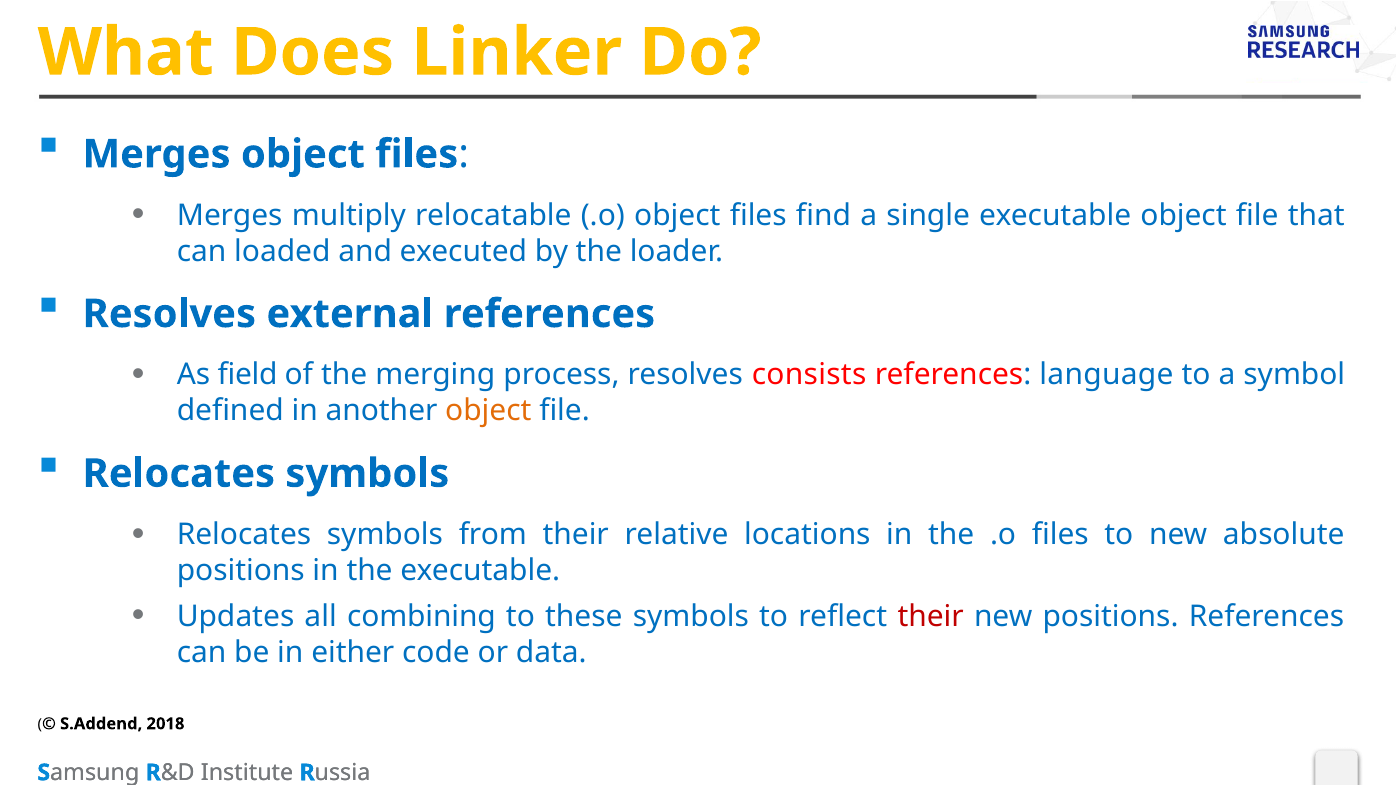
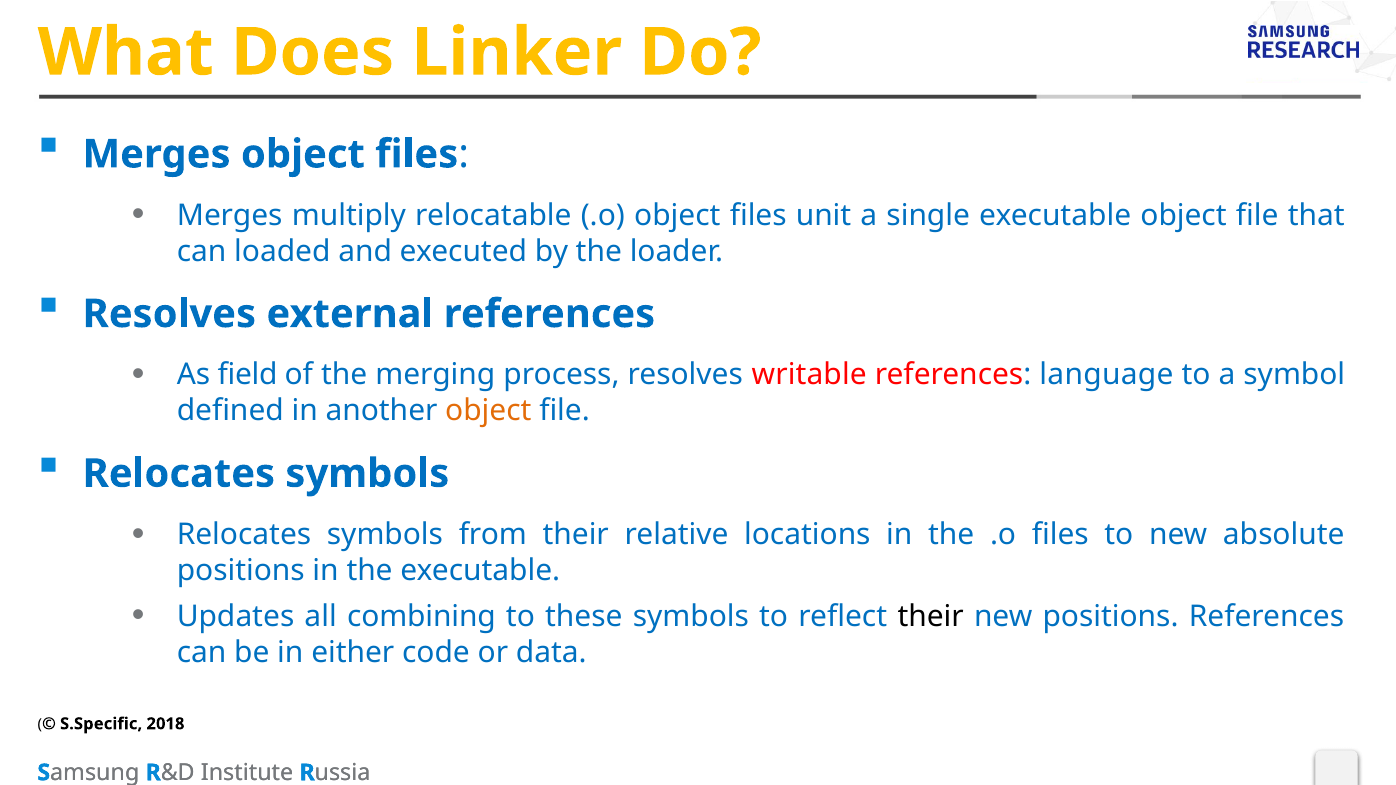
find: find -> unit
consists: consists -> writable
their at (931, 617) colour: red -> black
S.Addend: S.Addend -> S.Specific
